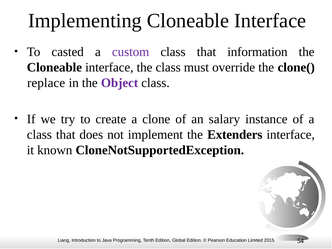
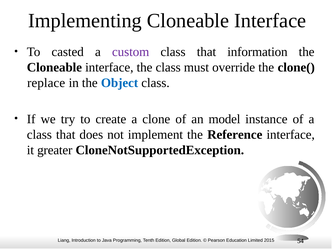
Object colour: purple -> blue
salary: salary -> model
Extenders: Extenders -> Reference
known: known -> greater
